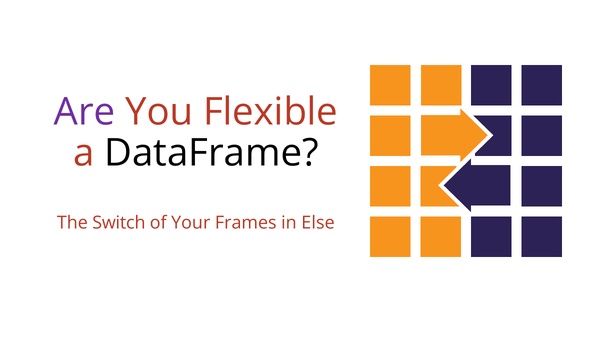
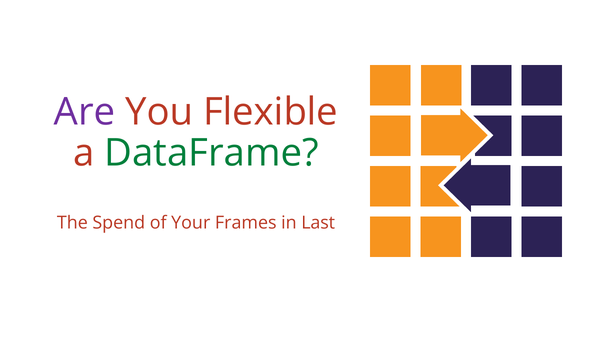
DataFrame colour: black -> green
Switch: Switch -> Spend
Else: Else -> Last
